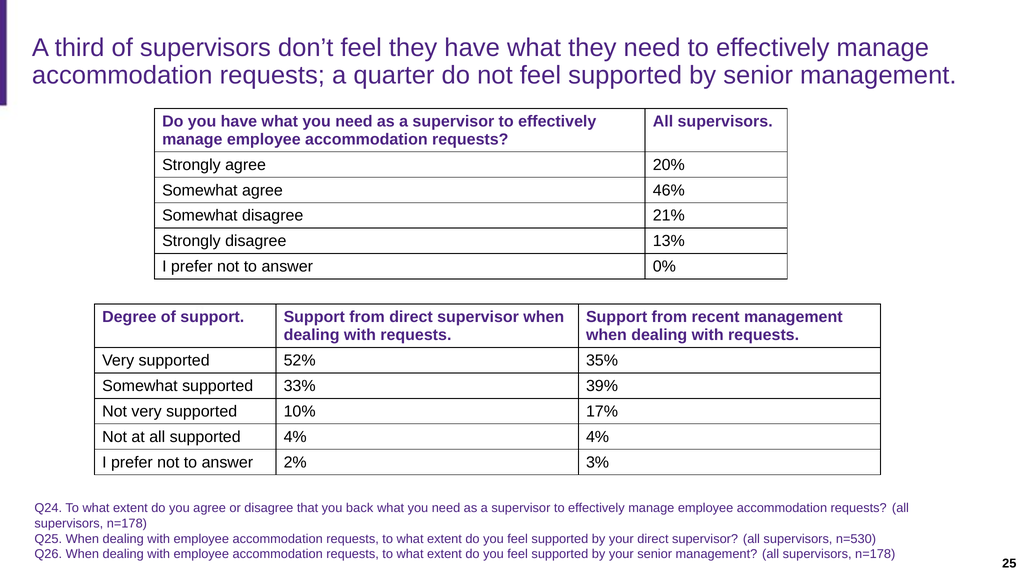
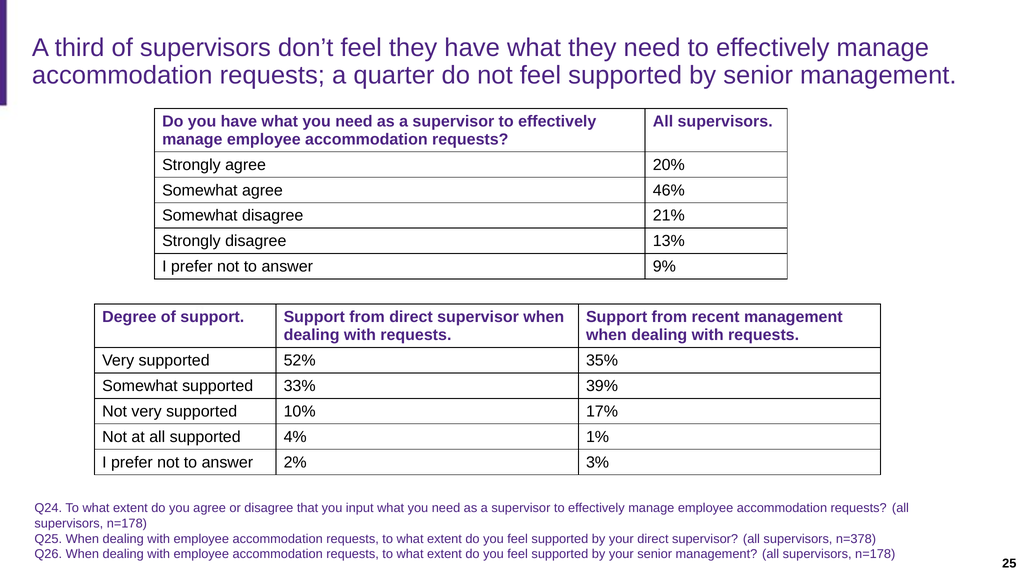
0%: 0% -> 9%
4% 4%: 4% -> 1%
back: back -> input
n=530: n=530 -> n=378
